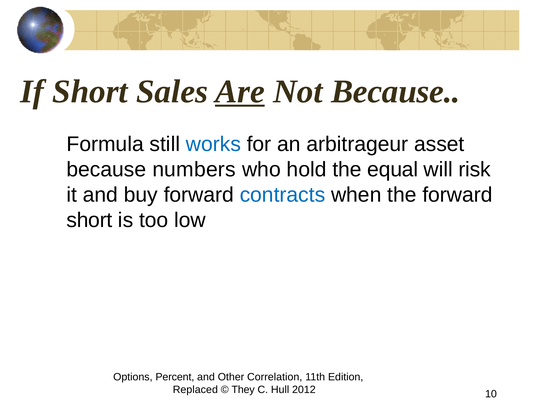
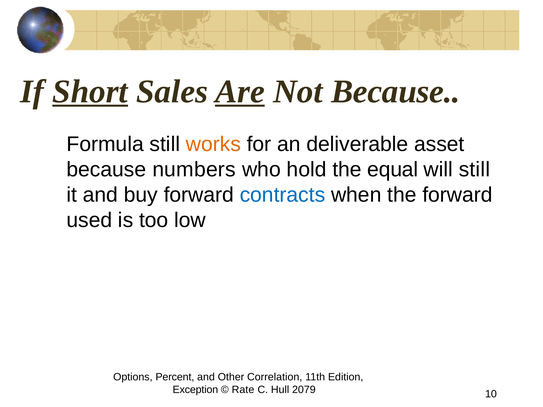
Short at (90, 91) underline: none -> present
works colour: blue -> orange
arbitrageur: arbitrageur -> deliverable
will risk: risk -> still
short at (89, 220): short -> used
Replaced: Replaced -> Exception
They: They -> Rate
2012: 2012 -> 2079
